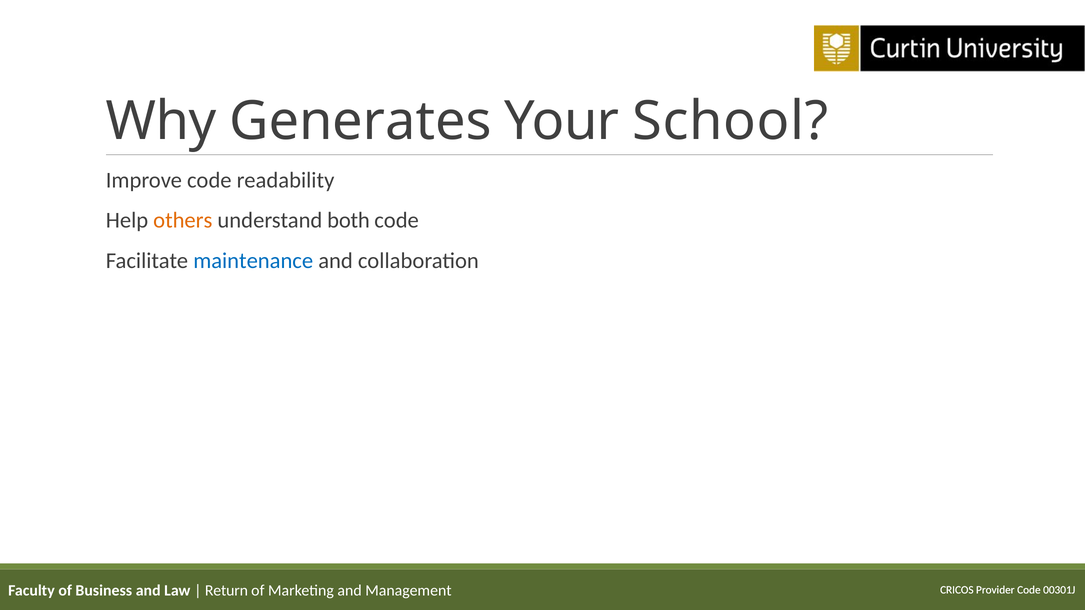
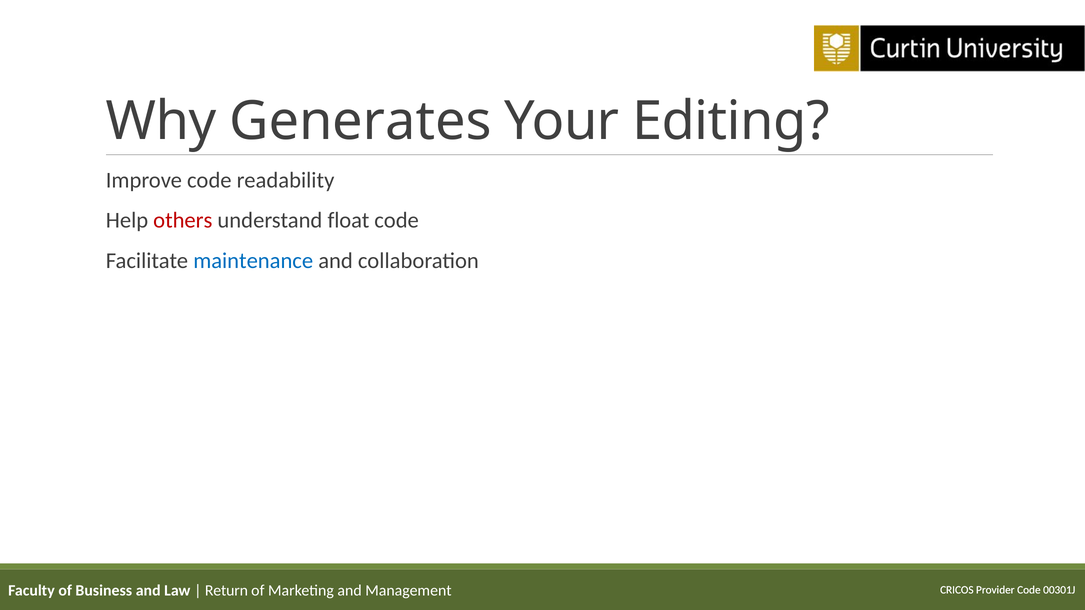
School: School -> Editing
others colour: orange -> red
both: both -> float
